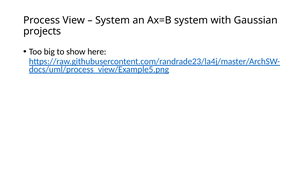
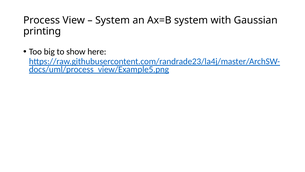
projects: projects -> printing
